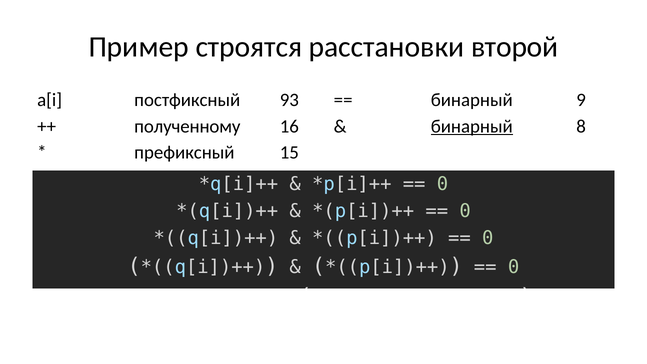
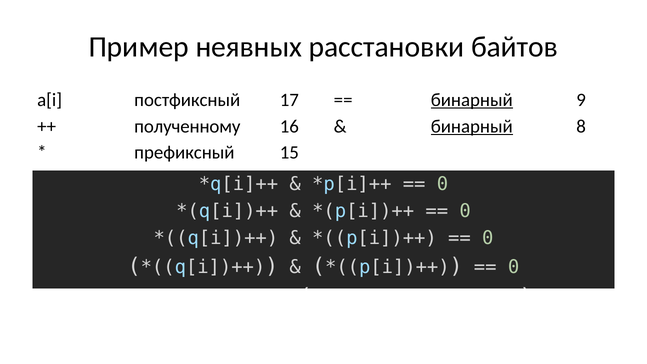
строятся: строятся -> неявных
второй: второй -> байтов
93: 93 -> 17
бинарный at (472, 100) underline: none -> present
